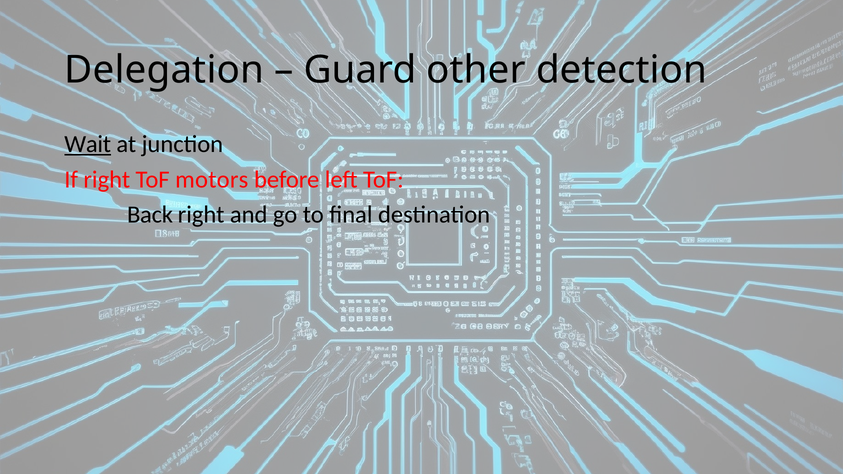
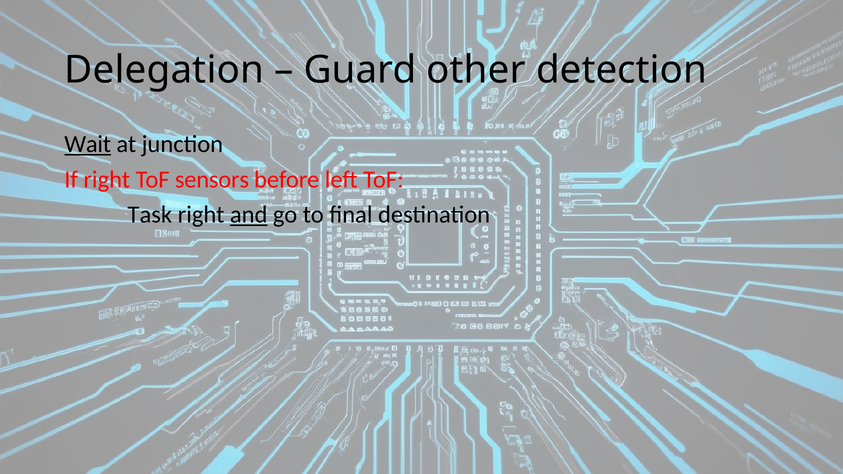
motors: motors -> sensors
Back: Back -> Task
and underline: none -> present
